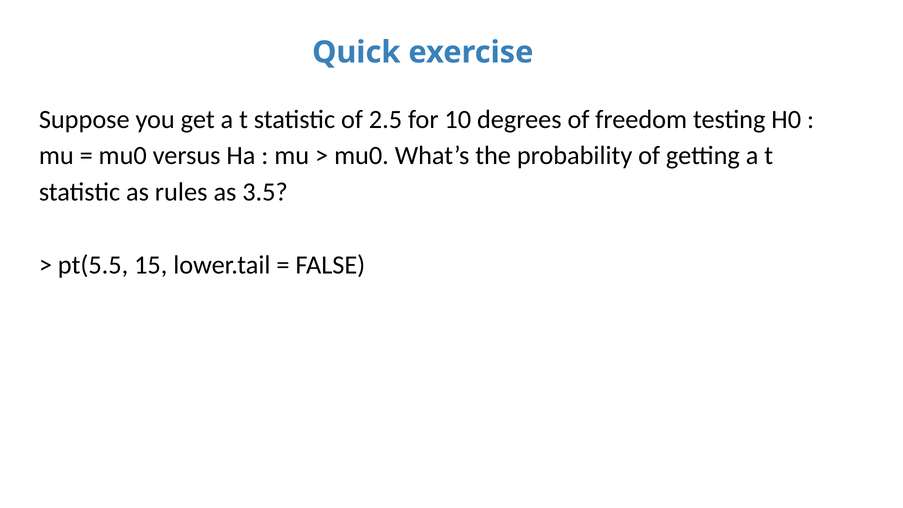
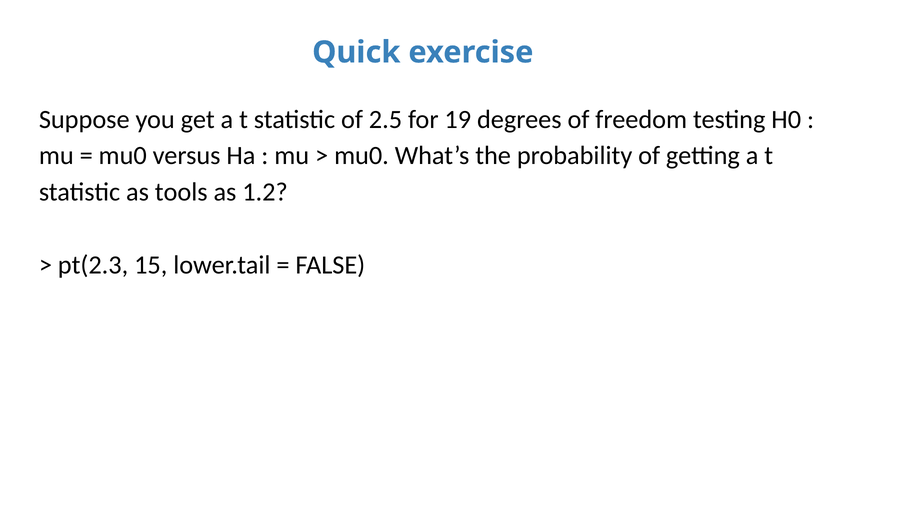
10: 10 -> 19
rules: rules -> tools
3.5: 3.5 -> 1.2
pt(5.5: pt(5.5 -> pt(2.3
